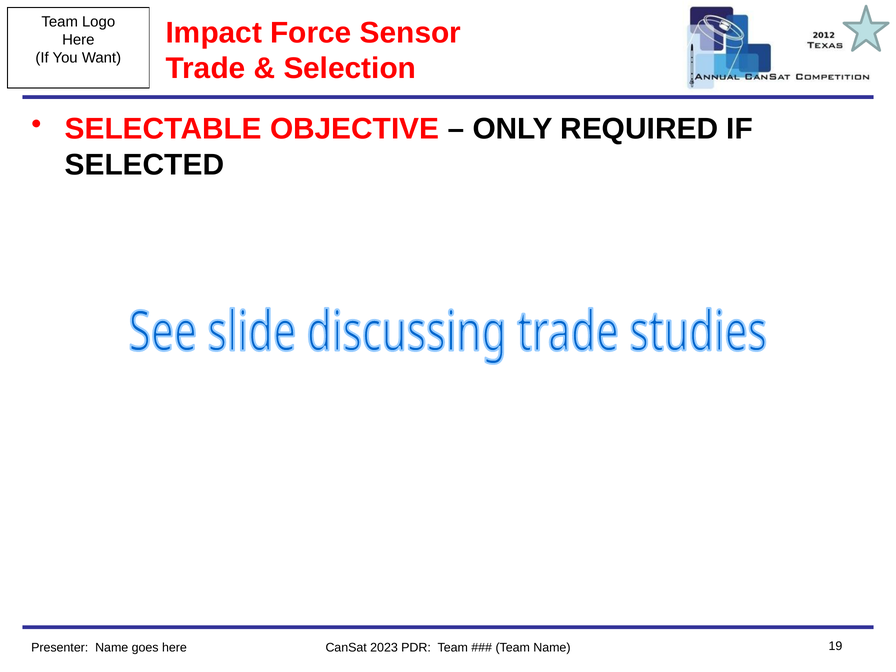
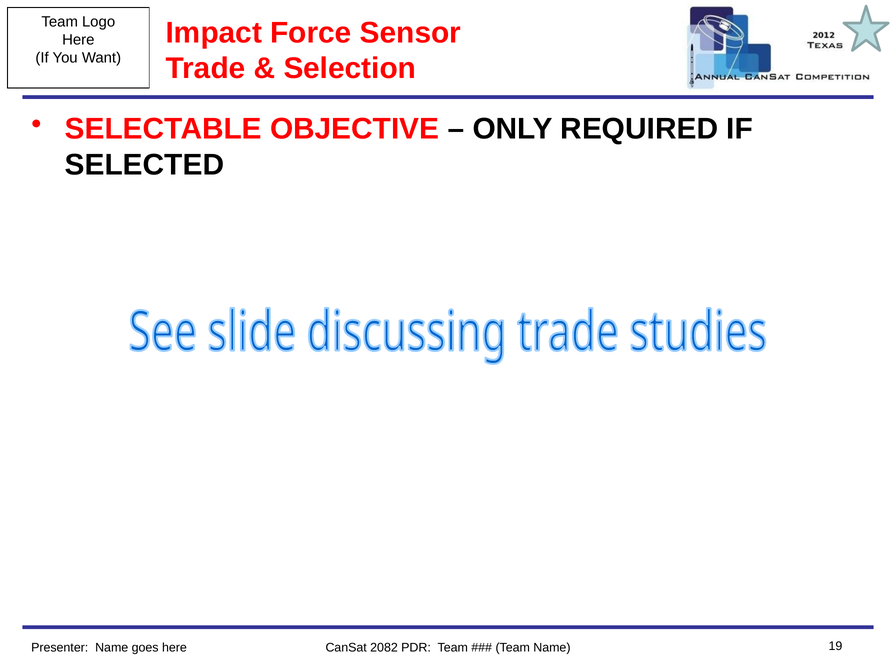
2023: 2023 -> 2082
